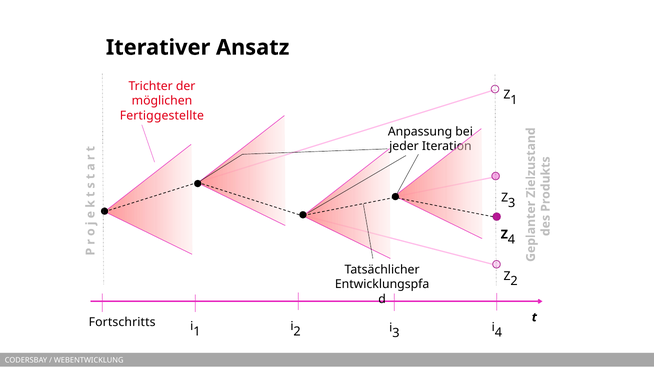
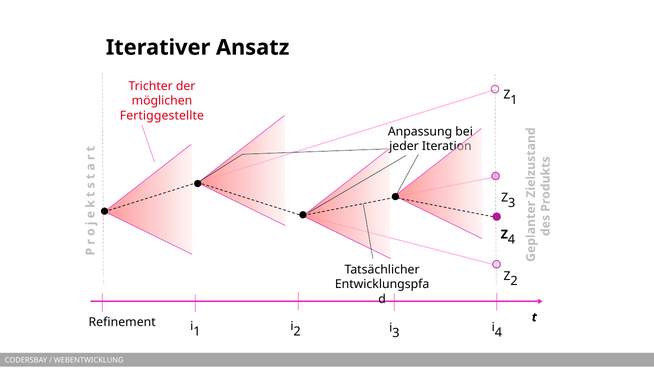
Fortschritts: Fortschritts -> Refinement
